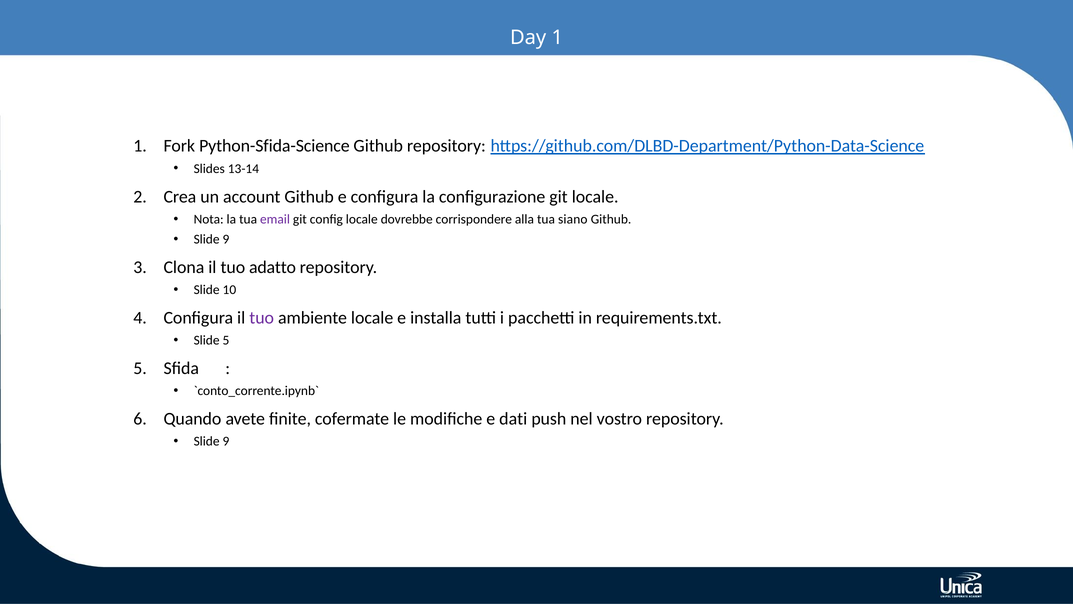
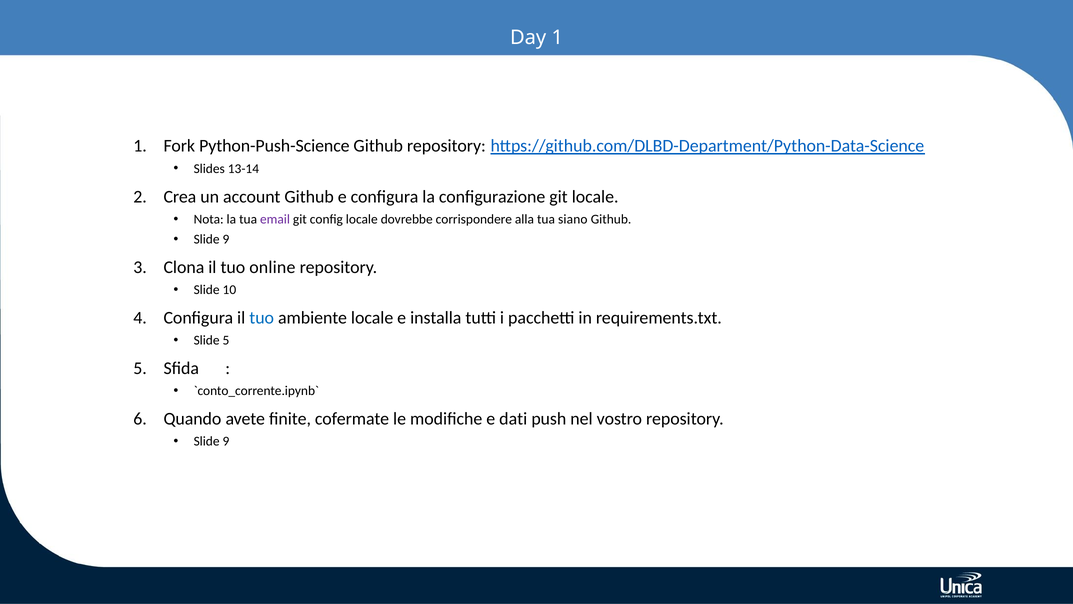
Python-Sfida-Science: Python-Sfida-Science -> Python-Push-Science
adatto: adatto -> online
tuo at (262, 318) colour: purple -> blue
